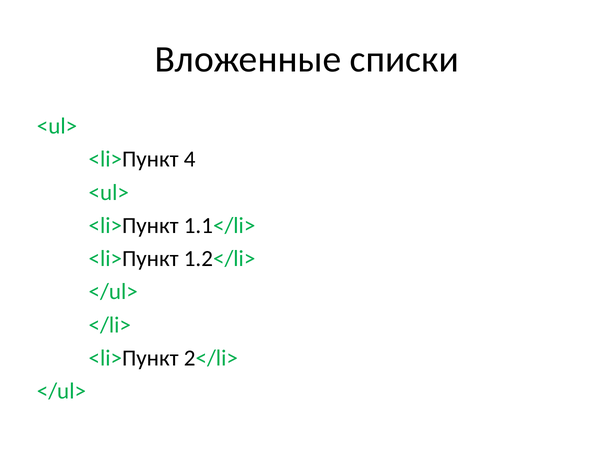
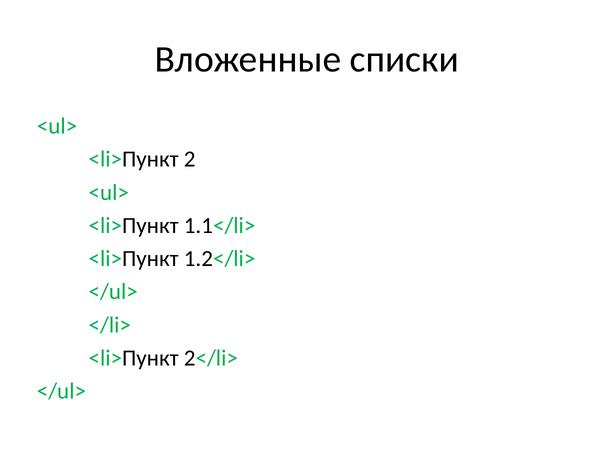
4: 4 -> 2
